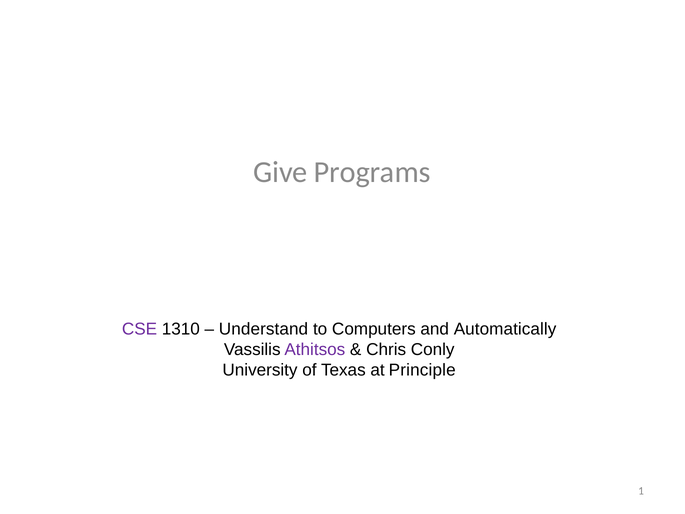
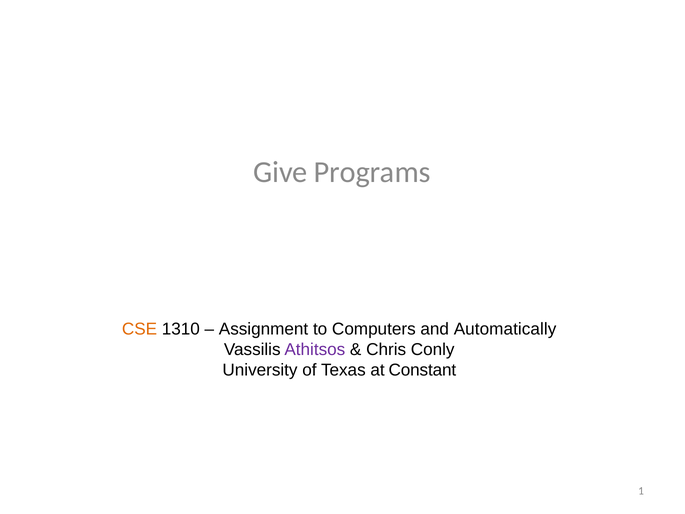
CSE colour: purple -> orange
Understand: Understand -> Assignment
Principle: Principle -> Constant
